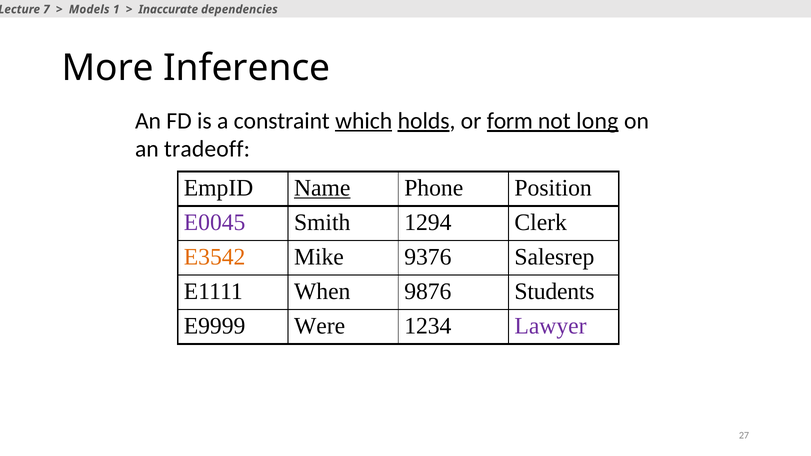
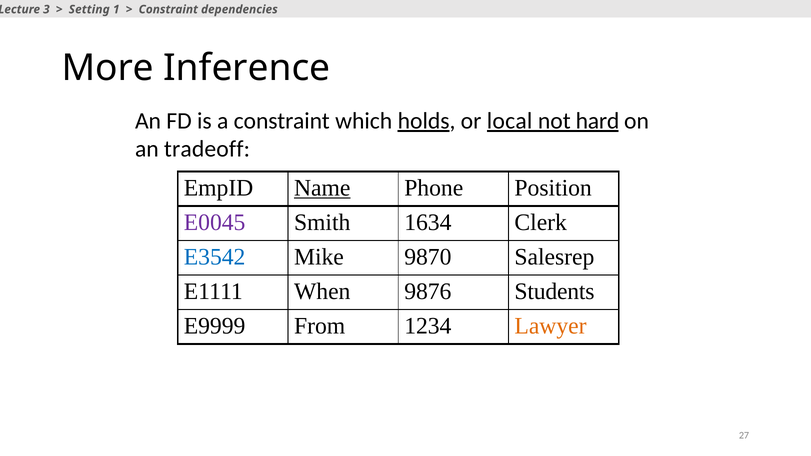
7: 7 -> 3
Models: Models -> Setting
Inaccurate at (168, 9): Inaccurate -> Constraint
which underline: present -> none
form: form -> local
long: long -> hard
1294: 1294 -> 1634
E3542 colour: orange -> blue
9376: 9376 -> 9870
Were: Were -> From
Lawyer colour: purple -> orange
